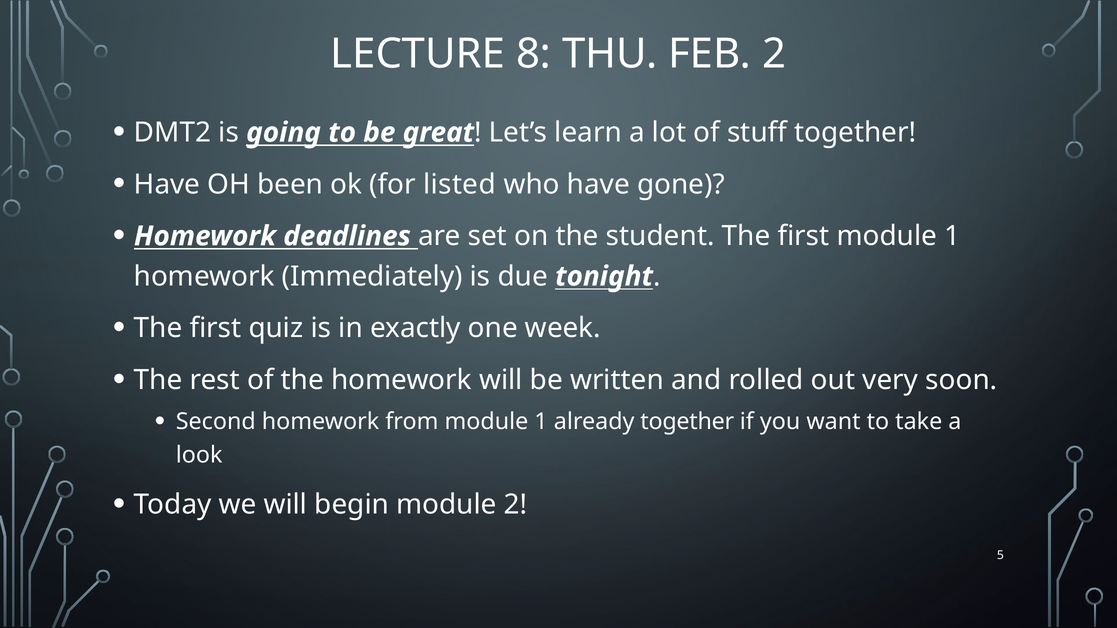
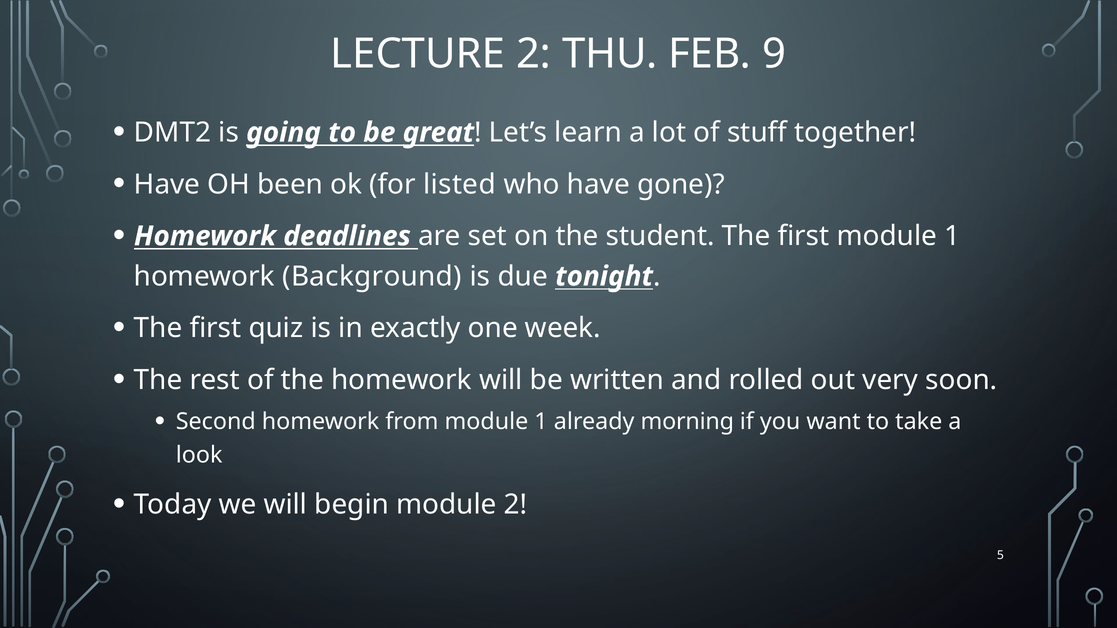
LECTURE 8: 8 -> 2
FEB 2: 2 -> 9
Immediately: Immediately -> Background
already together: together -> morning
